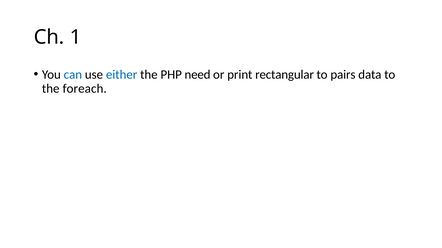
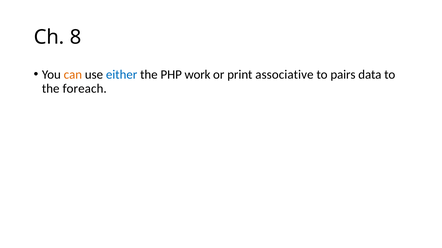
1: 1 -> 8
can colour: blue -> orange
need: need -> work
rectangular: rectangular -> associative
